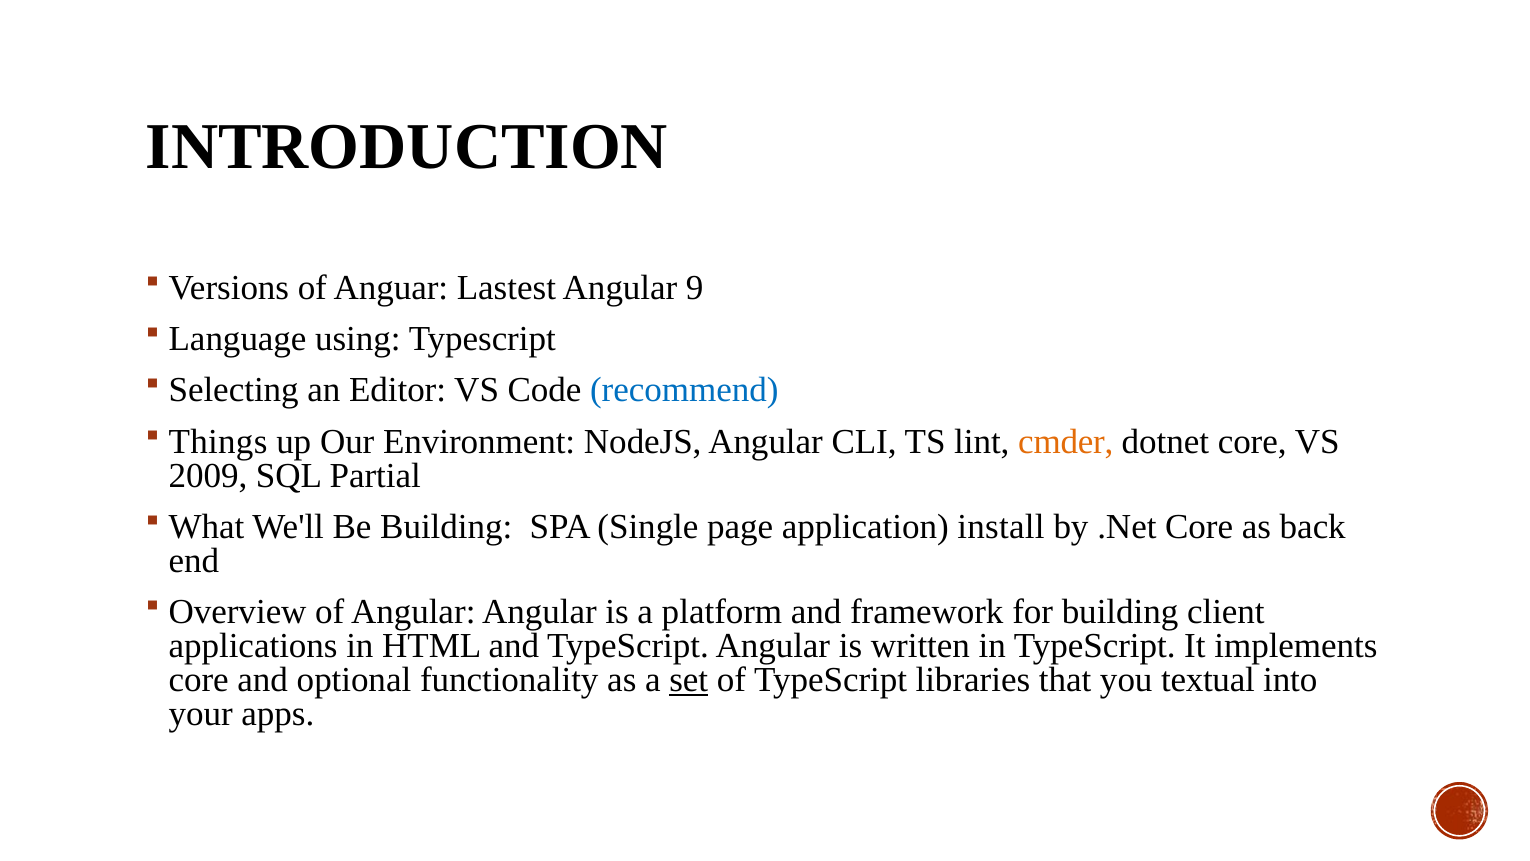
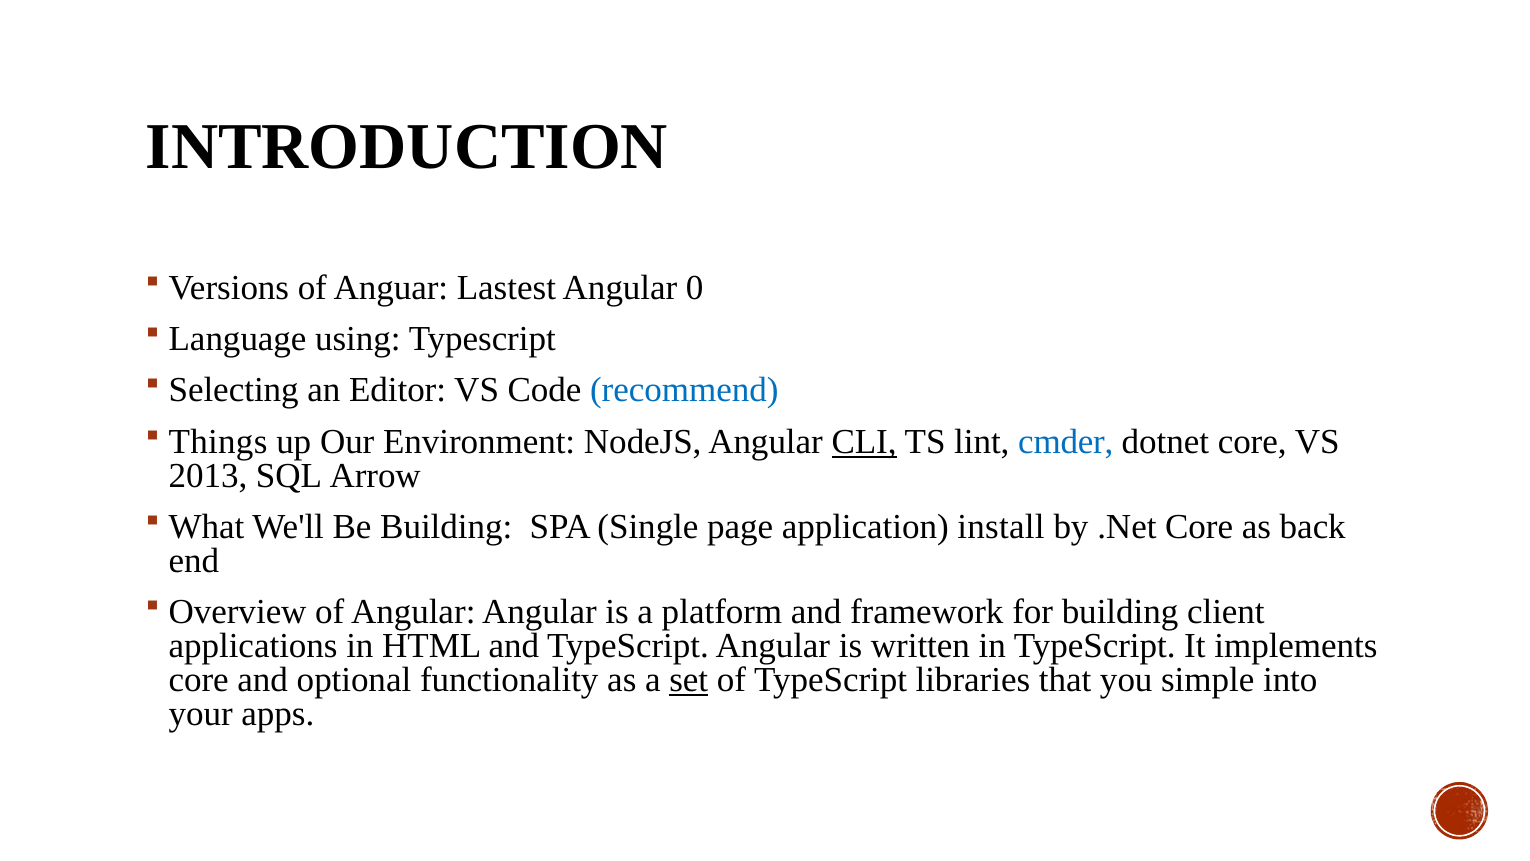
9: 9 -> 0
CLI underline: none -> present
cmder colour: orange -> blue
2009: 2009 -> 2013
Partial: Partial -> Arrow
textual: textual -> simple
